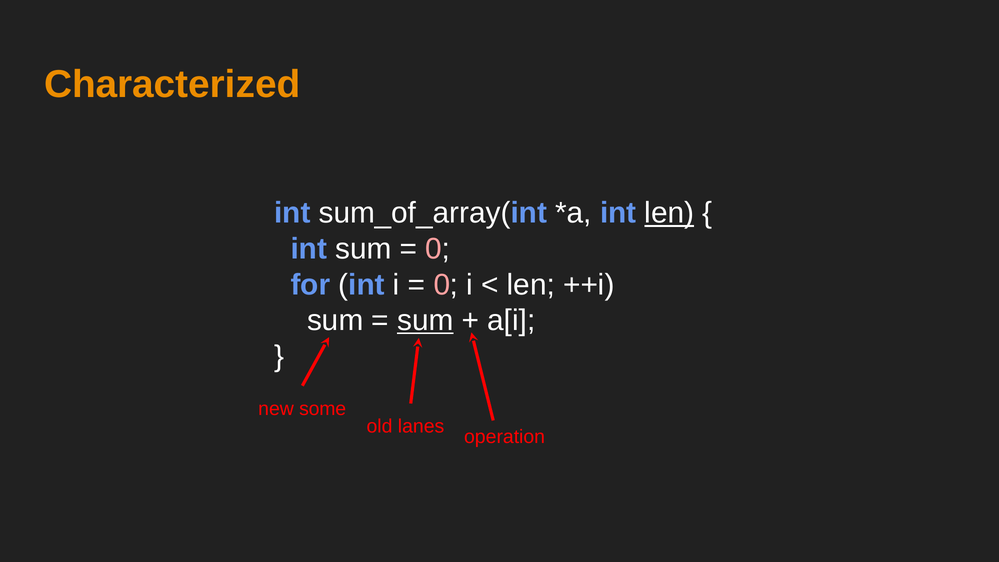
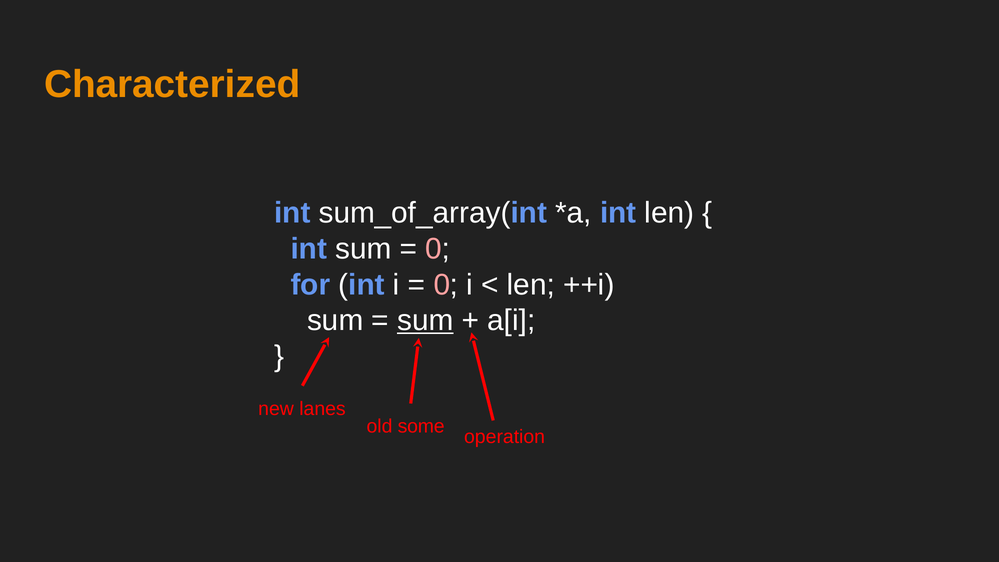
len at (669, 213) underline: present -> none
some: some -> lanes
lanes: lanes -> some
